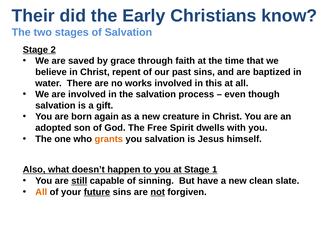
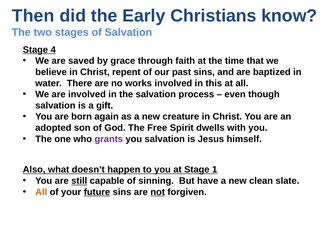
Their: Their -> Then
2: 2 -> 4
grants colour: orange -> purple
